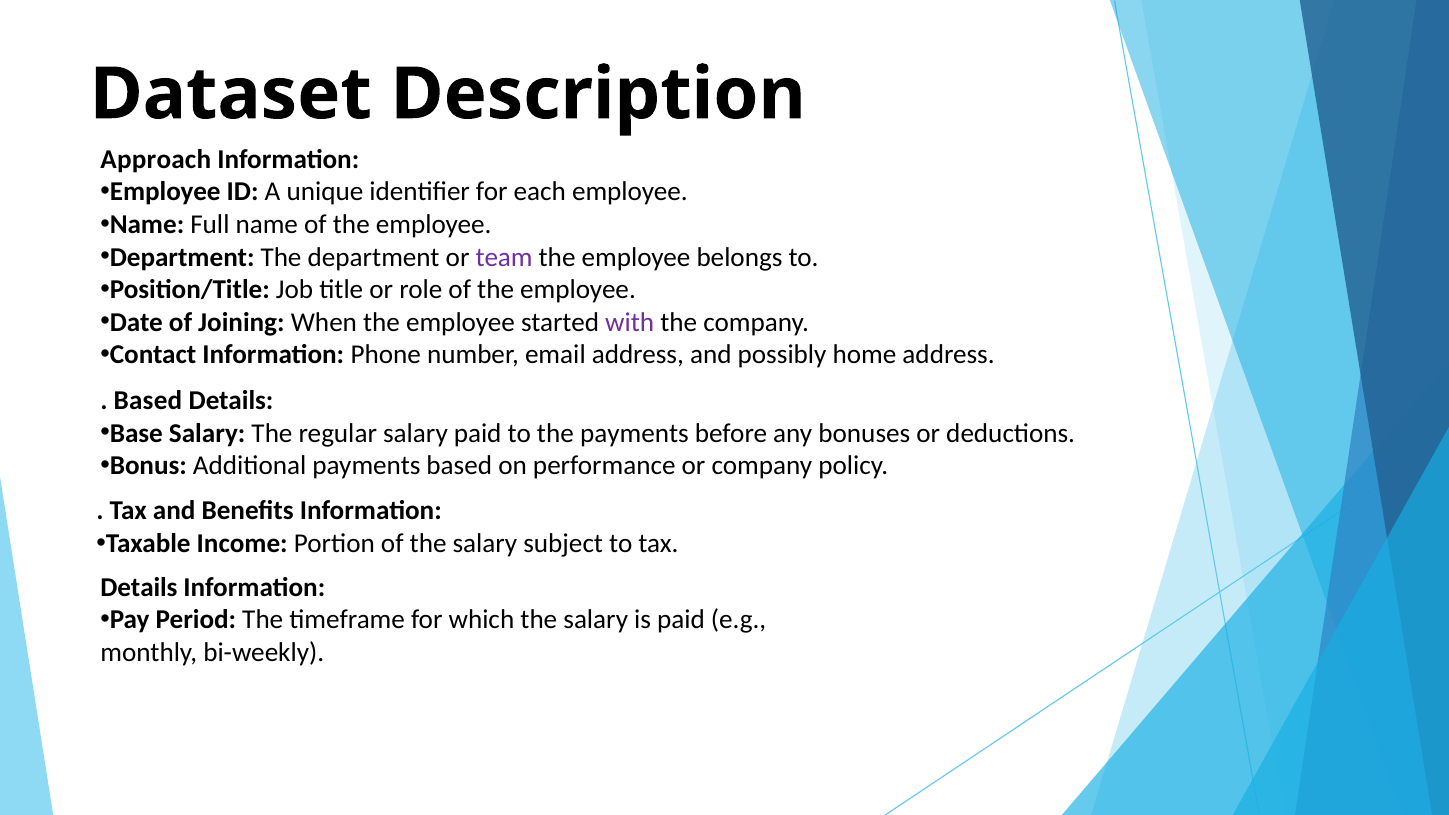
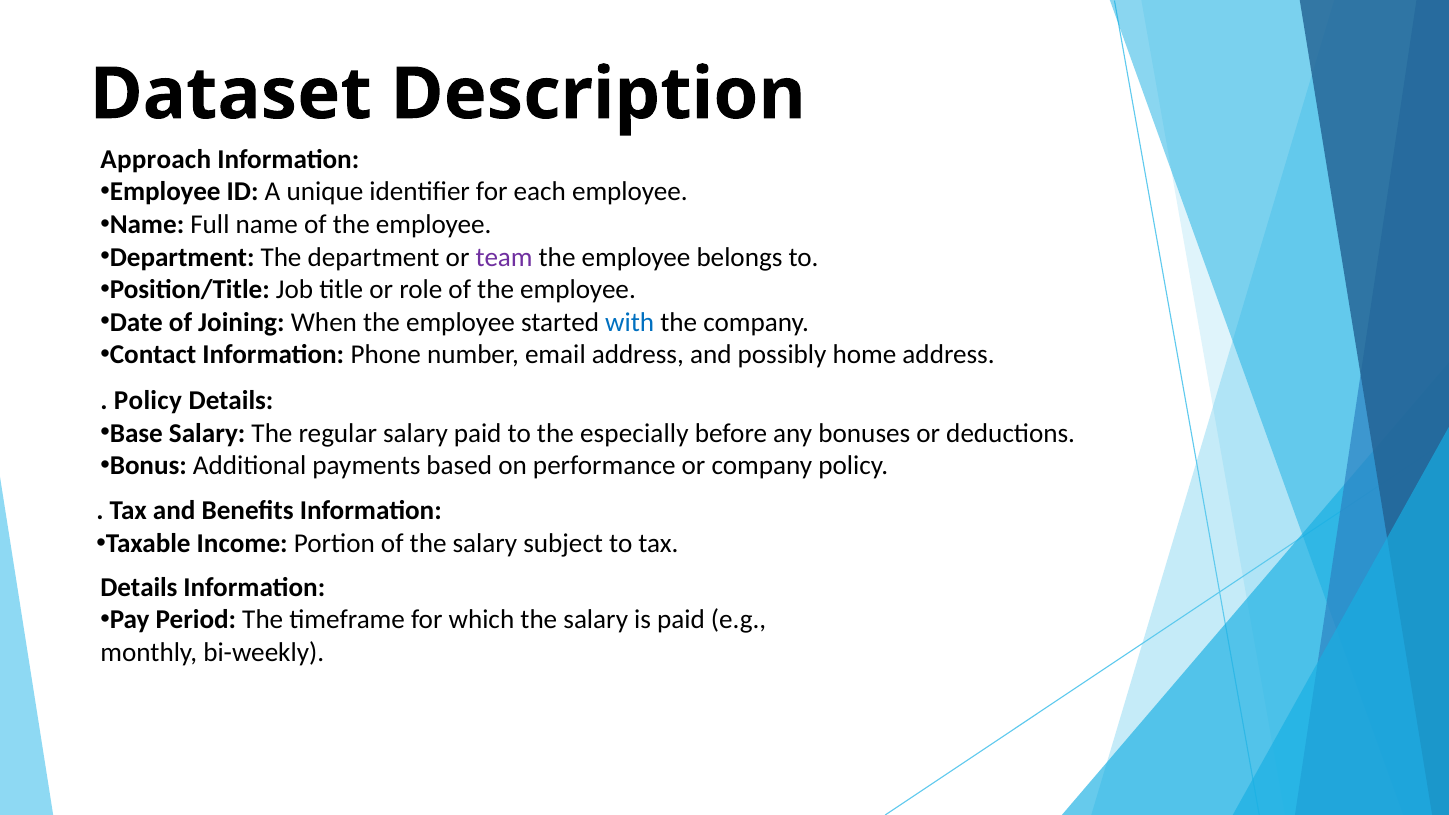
with colour: purple -> blue
Based at (148, 401): Based -> Policy
the payments: payments -> especially
